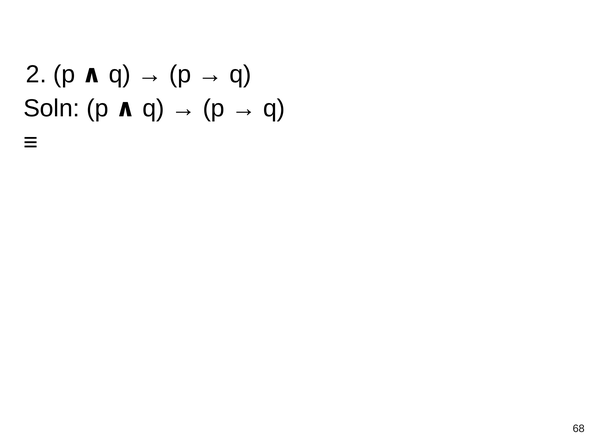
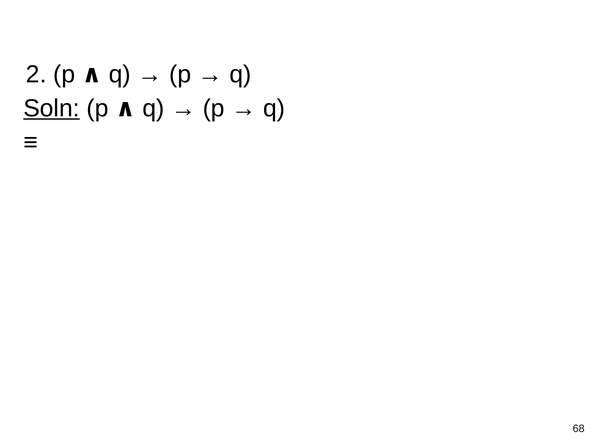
Soln underline: none -> present
